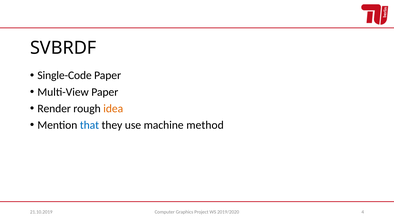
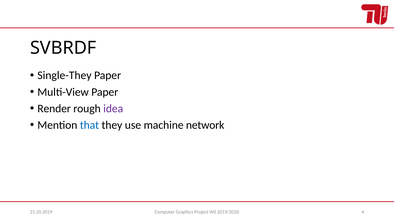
Single-Code: Single-Code -> Single-They
idea colour: orange -> purple
method: method -> network
